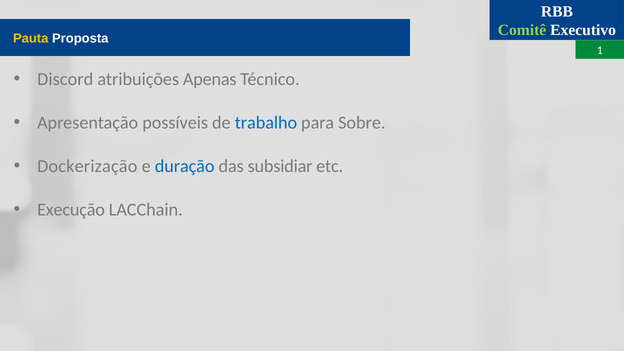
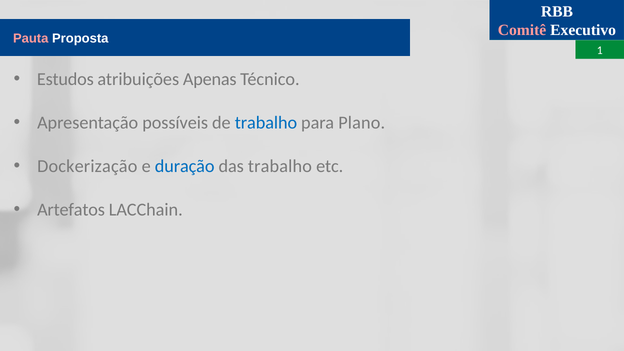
Comitê colour: light green -> pink
Pauta colour: yellow -> pink
Discord: Discord -> Estudos
Sobre: Sobre -> Plano
das subsidiar: subsidiar -> trabalho
Execução: Execução -> Artefatos
